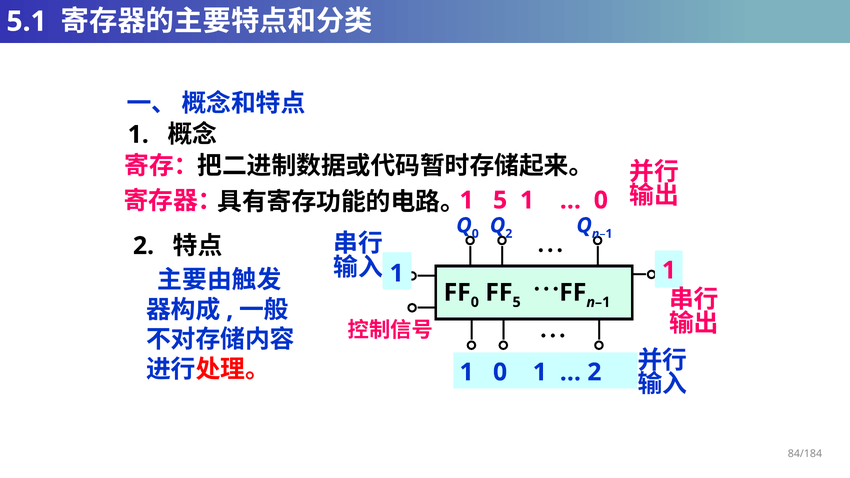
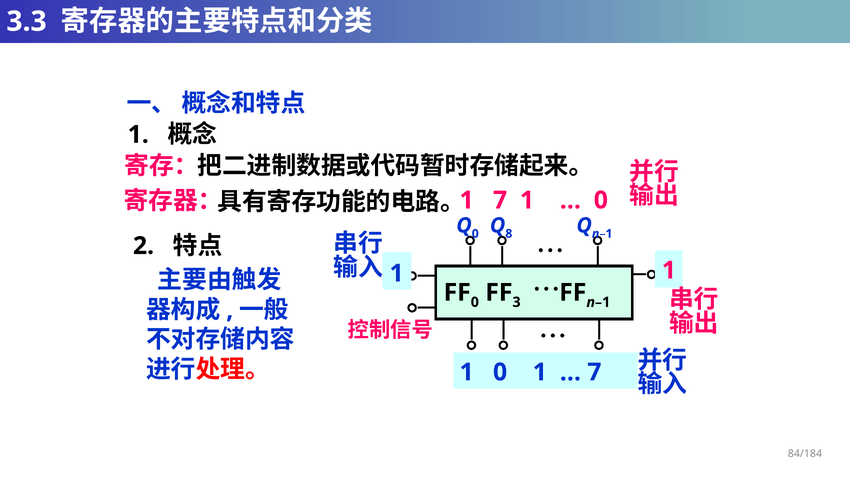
5.1: 5.1 -> 3.3
1 5: 5 -> 7
2 at (509, 234): 2 -> 8
5 at (517, 302): 5 -> 3
2 at (594, 372): 2 -> 7
